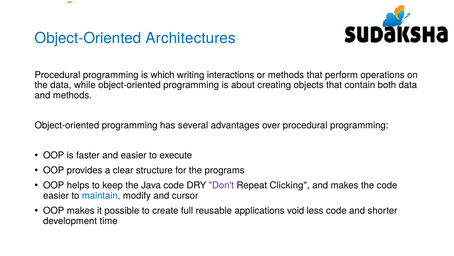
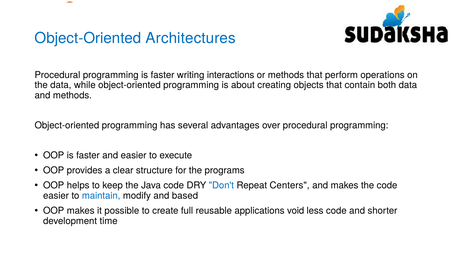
programming is which: which -> faster
Don't colour: purple -> blue
Clicking: Clicking -> Centers
cursor: cursor -> based
